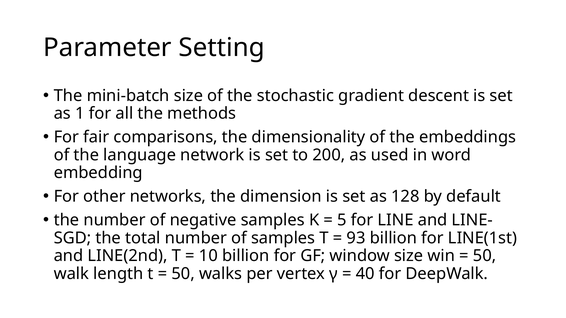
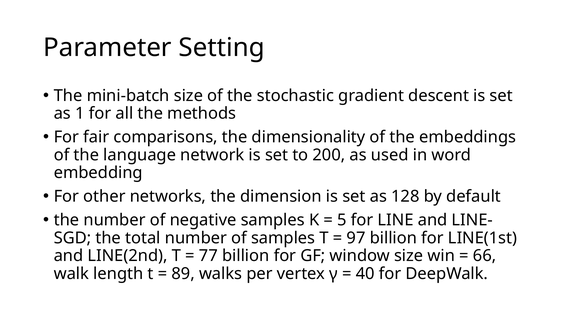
93: 93 -> 97
10: 10 -> 77
50 at (485, 256): 50 -> 66
50 at (183, 274): 50 -> 89
